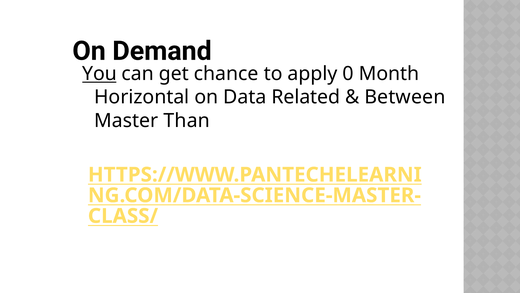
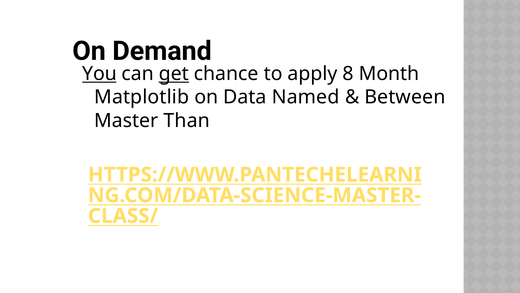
get underline: none -> present
0: 0 -> 8
Horizontal: Horizontal -> Matplotlib
Related: Related -> Named
